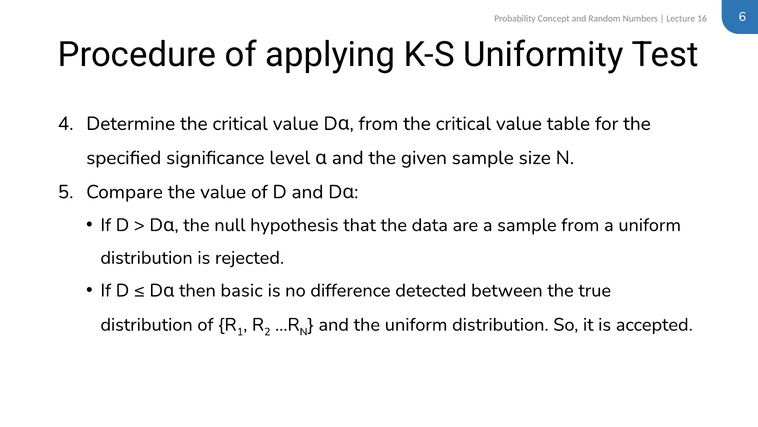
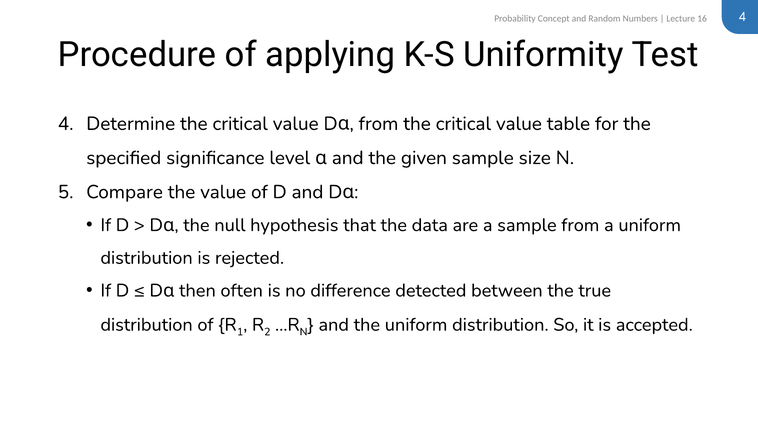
16 6: 6 -> 4
basic: basic -> often
